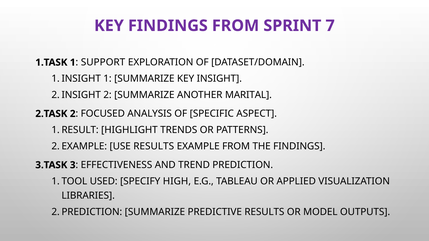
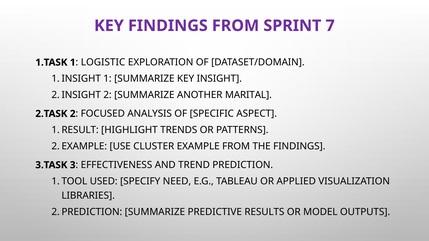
SUPPORT: SUPPORT -> LOGISTIC
USE RESULTS: RESULTS -> CLUSTER
HIGH: HIGH -> NEED
